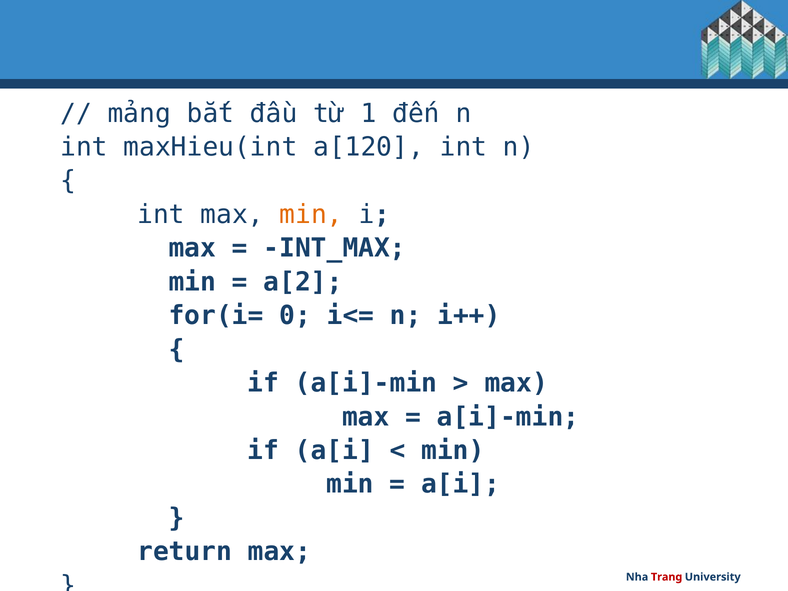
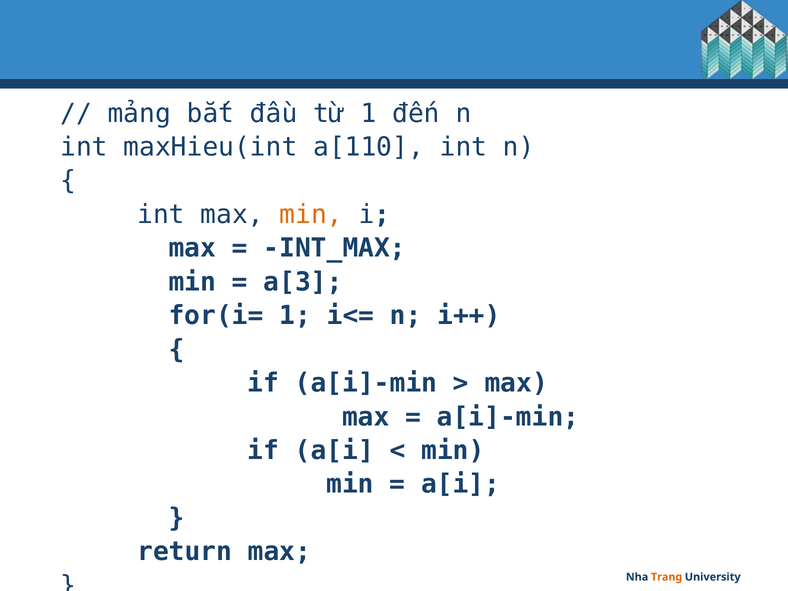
a[120: a[120 -> a[110
a[2: a[2 -> a[3
for(i= 0: 0 -> 1
Trang colour: red -> orange
